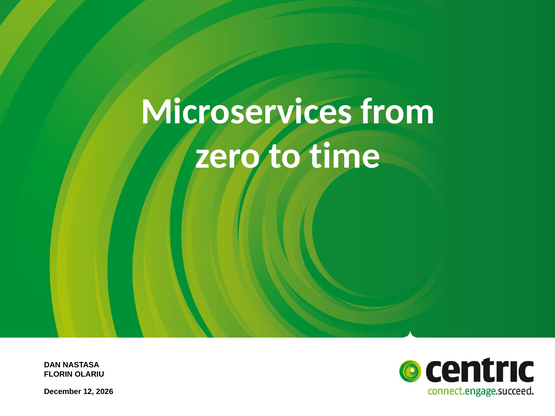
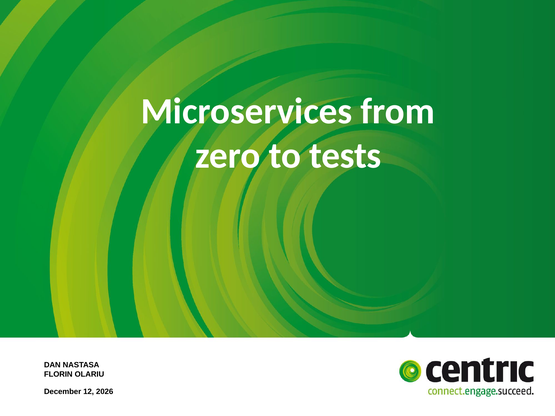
time: time -> tests
